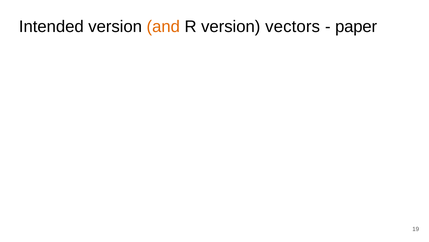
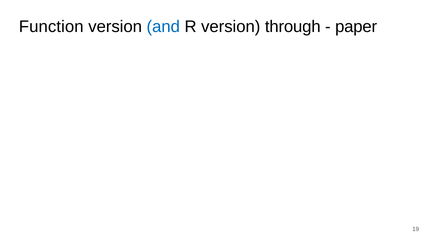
Intended: Intended -> Function
and colour: orange -> blue
vectors: vectors -> through
